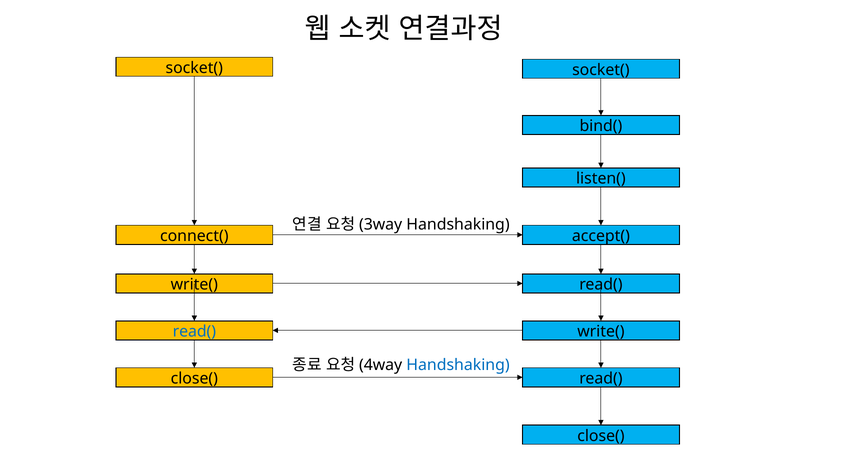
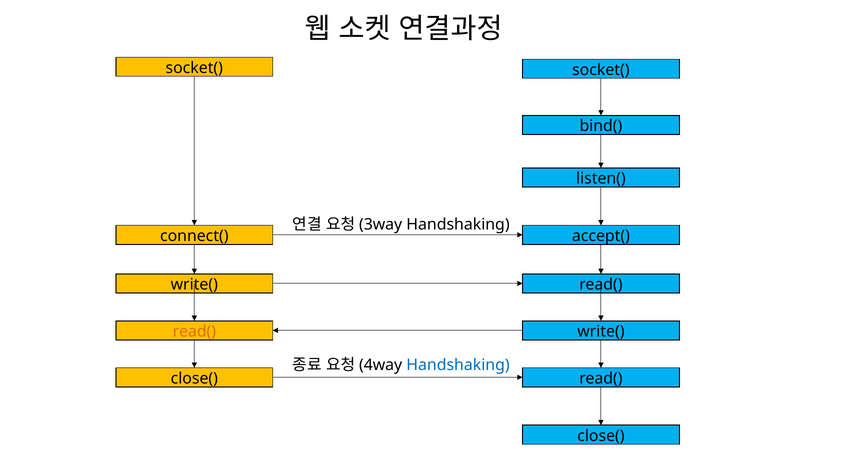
read( at (194, 331) colour: blue -> orange
